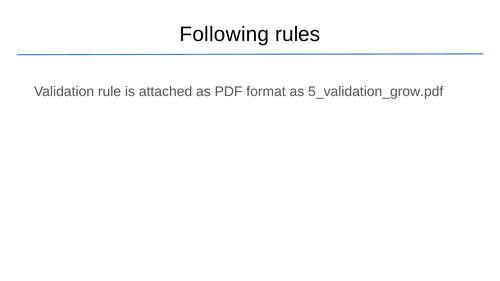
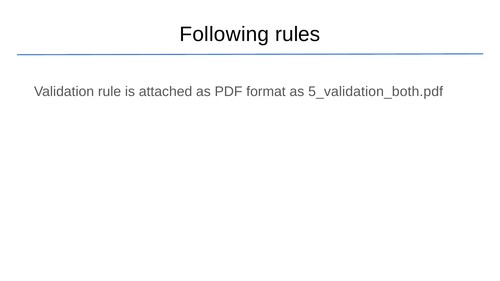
5_validation_grow.pdf: 5_validation_grow.pdf -> 5_validation_both.pdf
